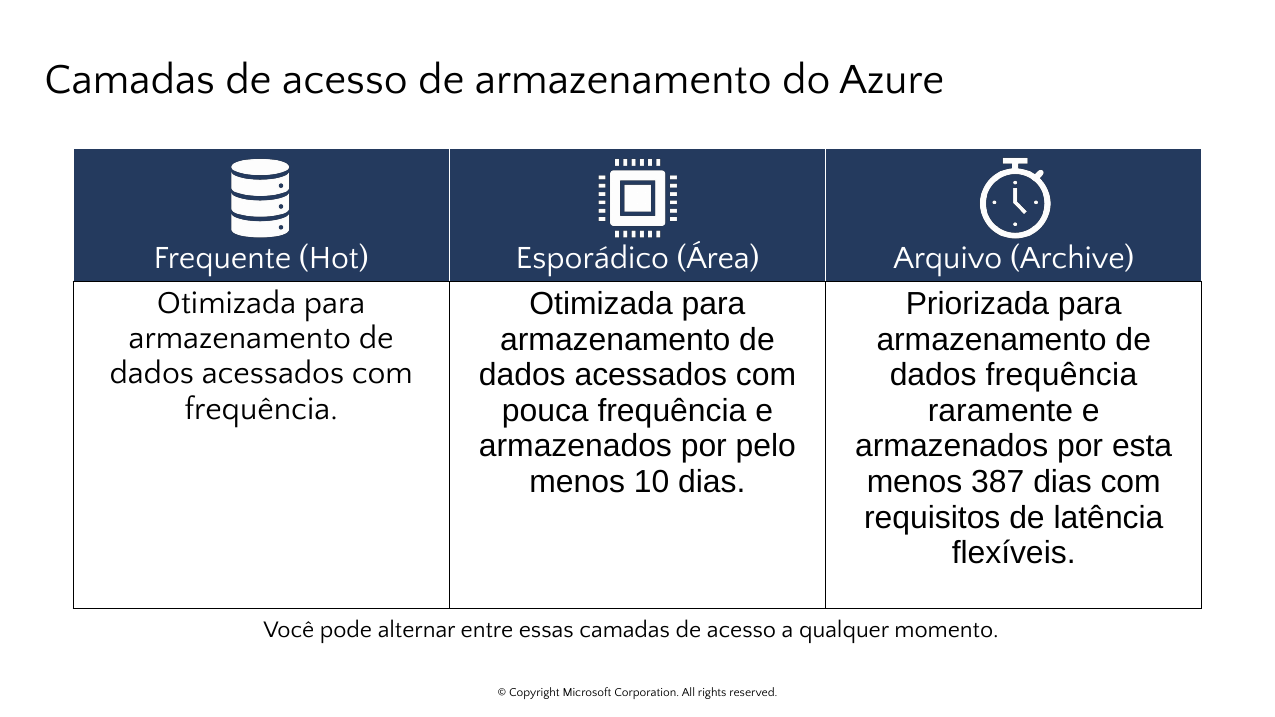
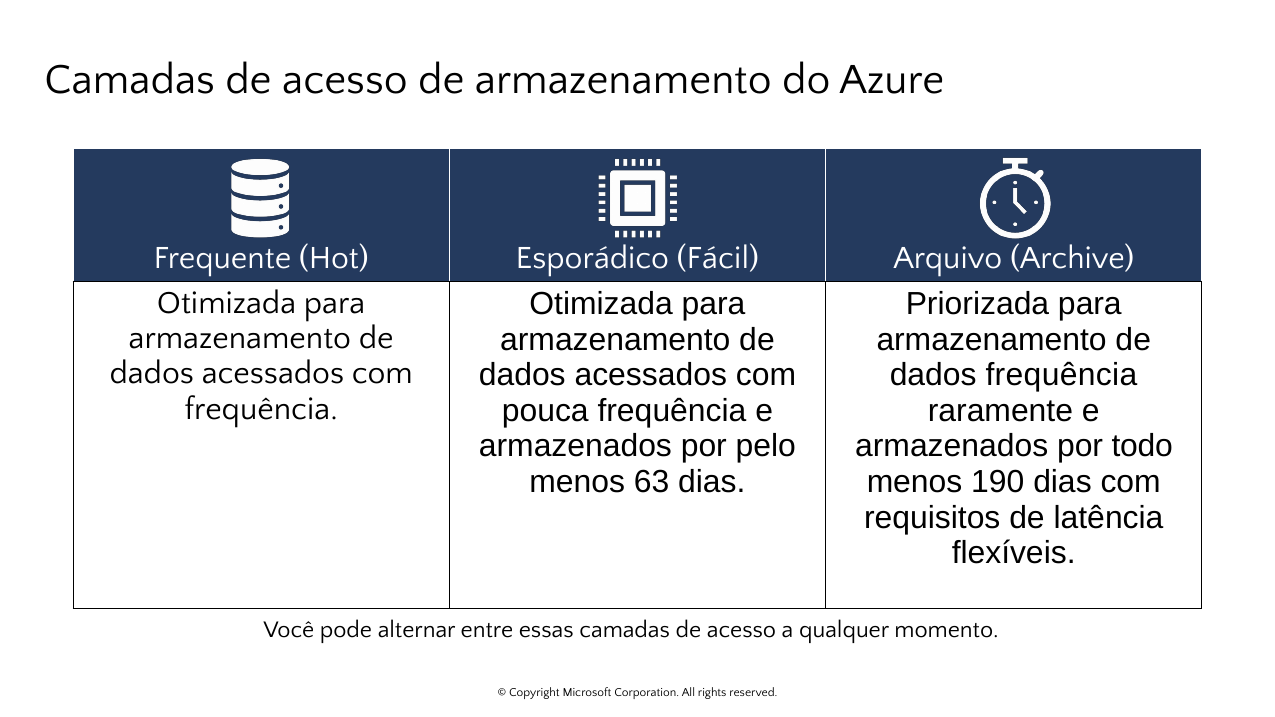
Área: Área -> Fácil
esta: esta -> todo
10: 10 -> 63
387: 387 -> 190
